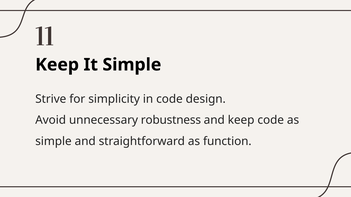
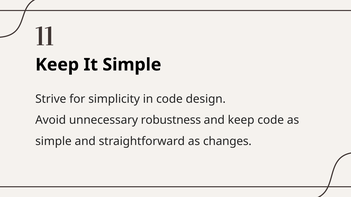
function: function -> changes
